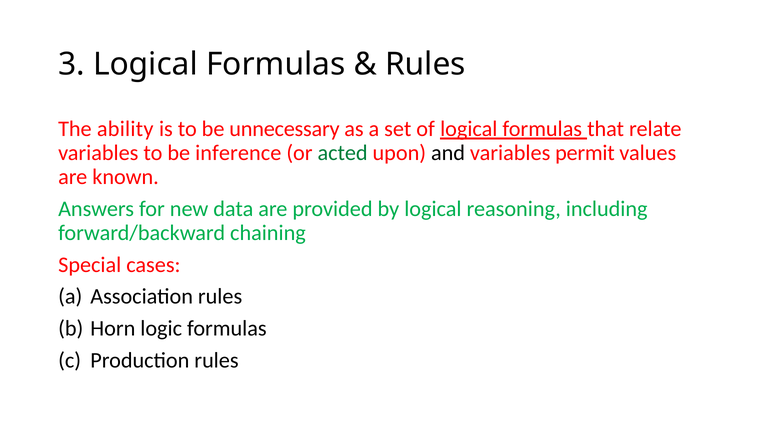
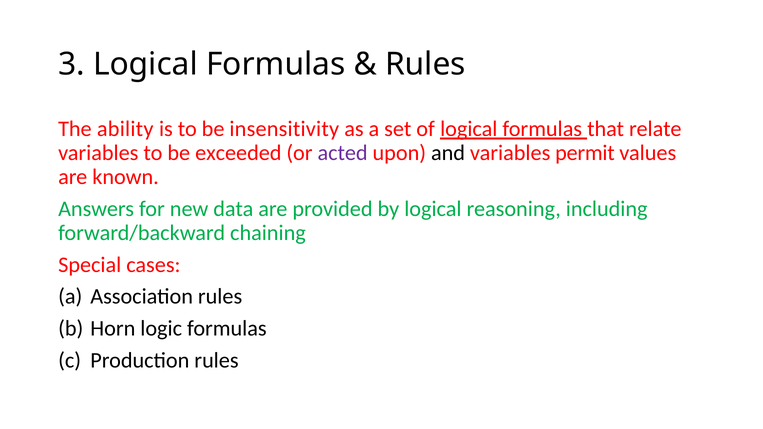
unnecessary: unnecessary -> insensitivity
inference: inference -> exceeded
acted colour: green -> purple
